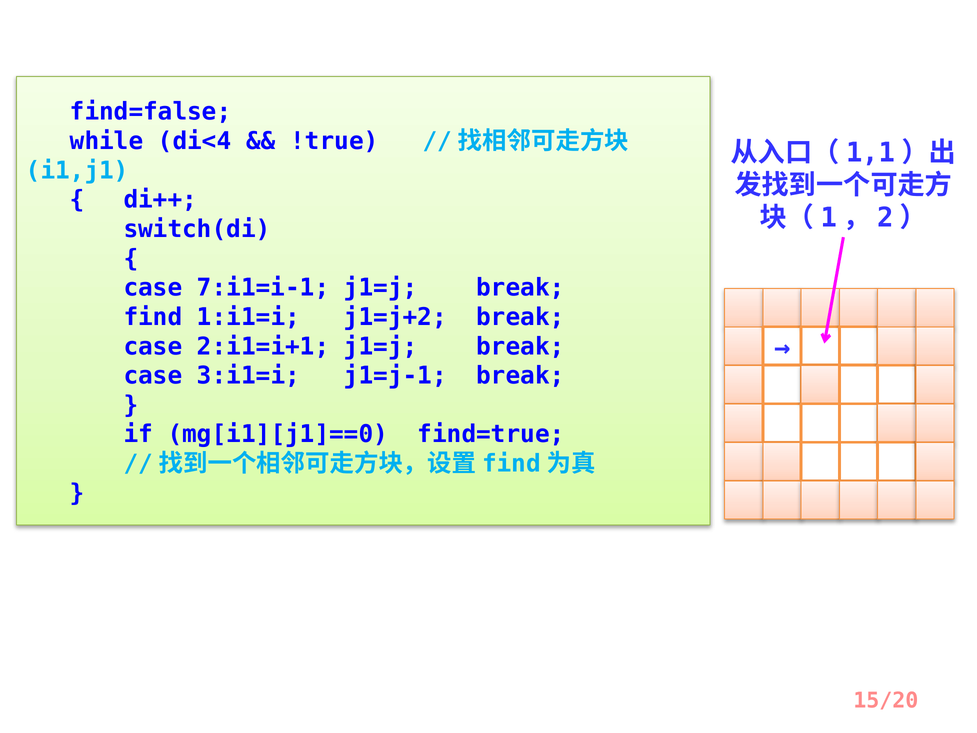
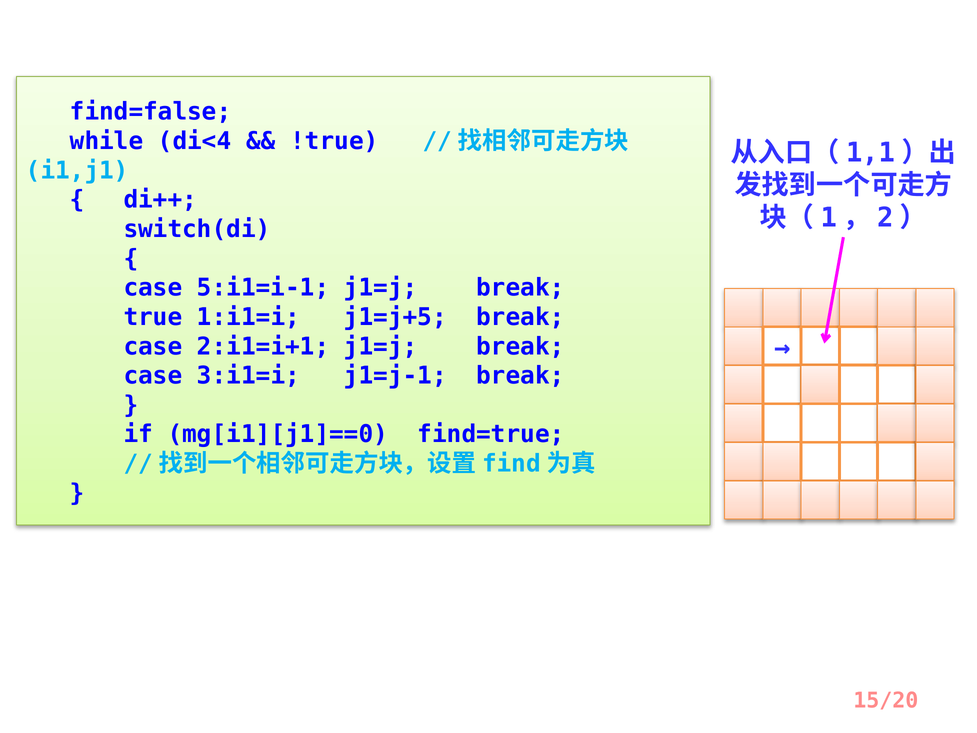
7:i1=i-1: 7:i1=i-1 -> 5:i1=i-1
find: find -> true
j1=j+2: j1=j+2 -> j1=j+5
